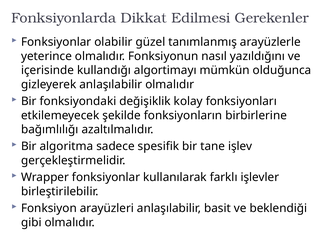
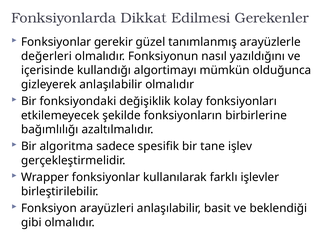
olabilir: olabilir -> gerekir
yeterince: yeterince -> değerleri
